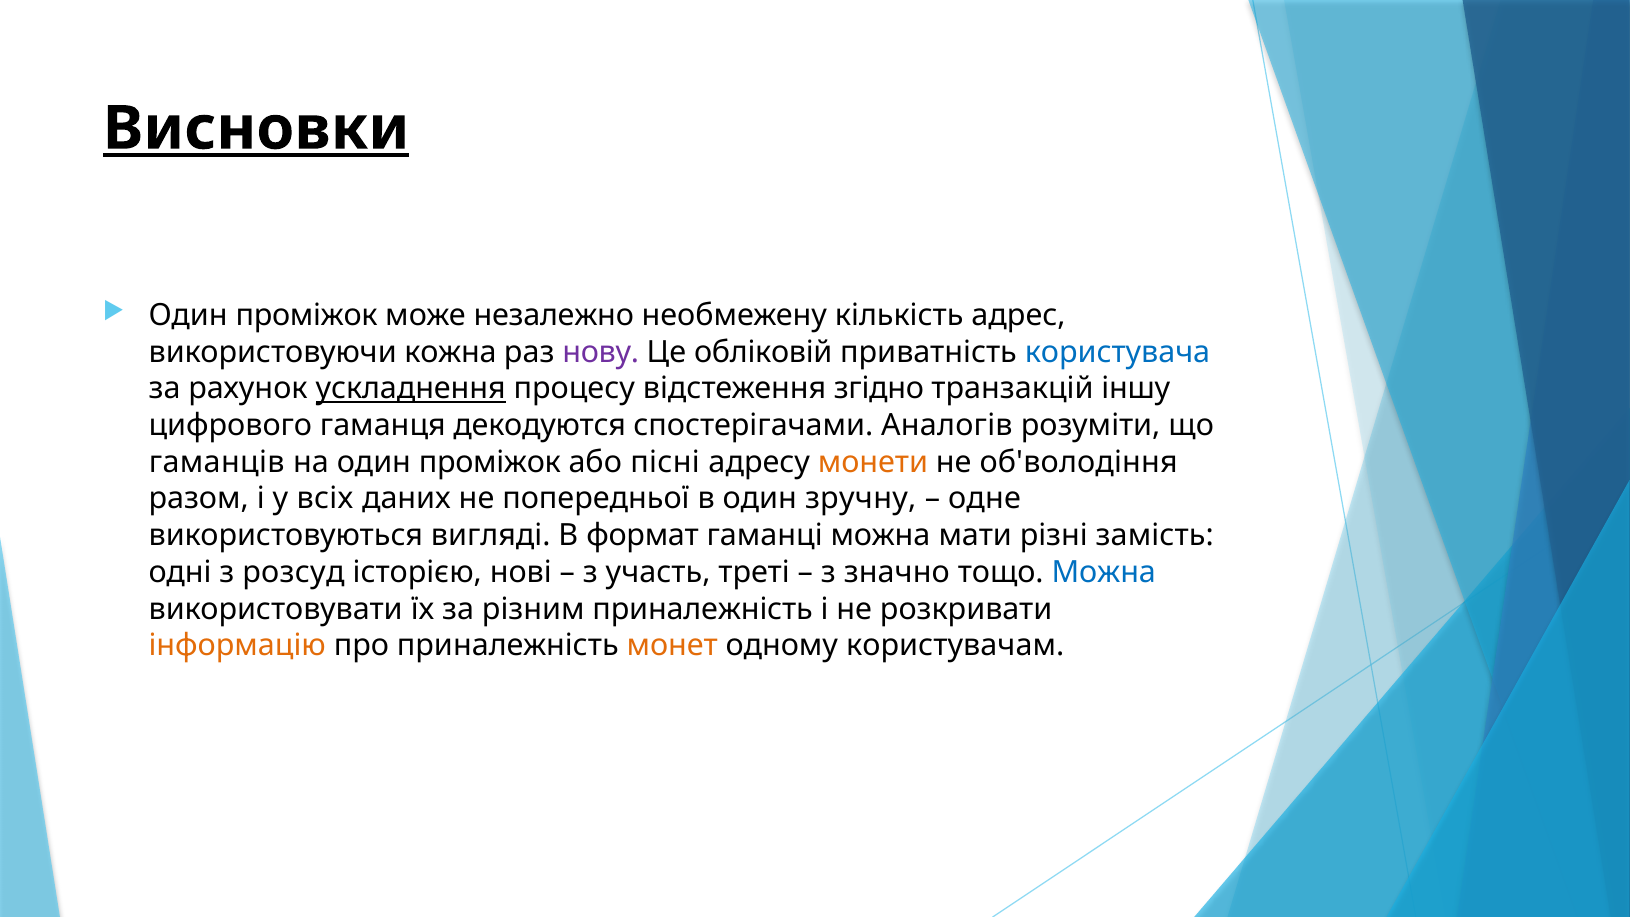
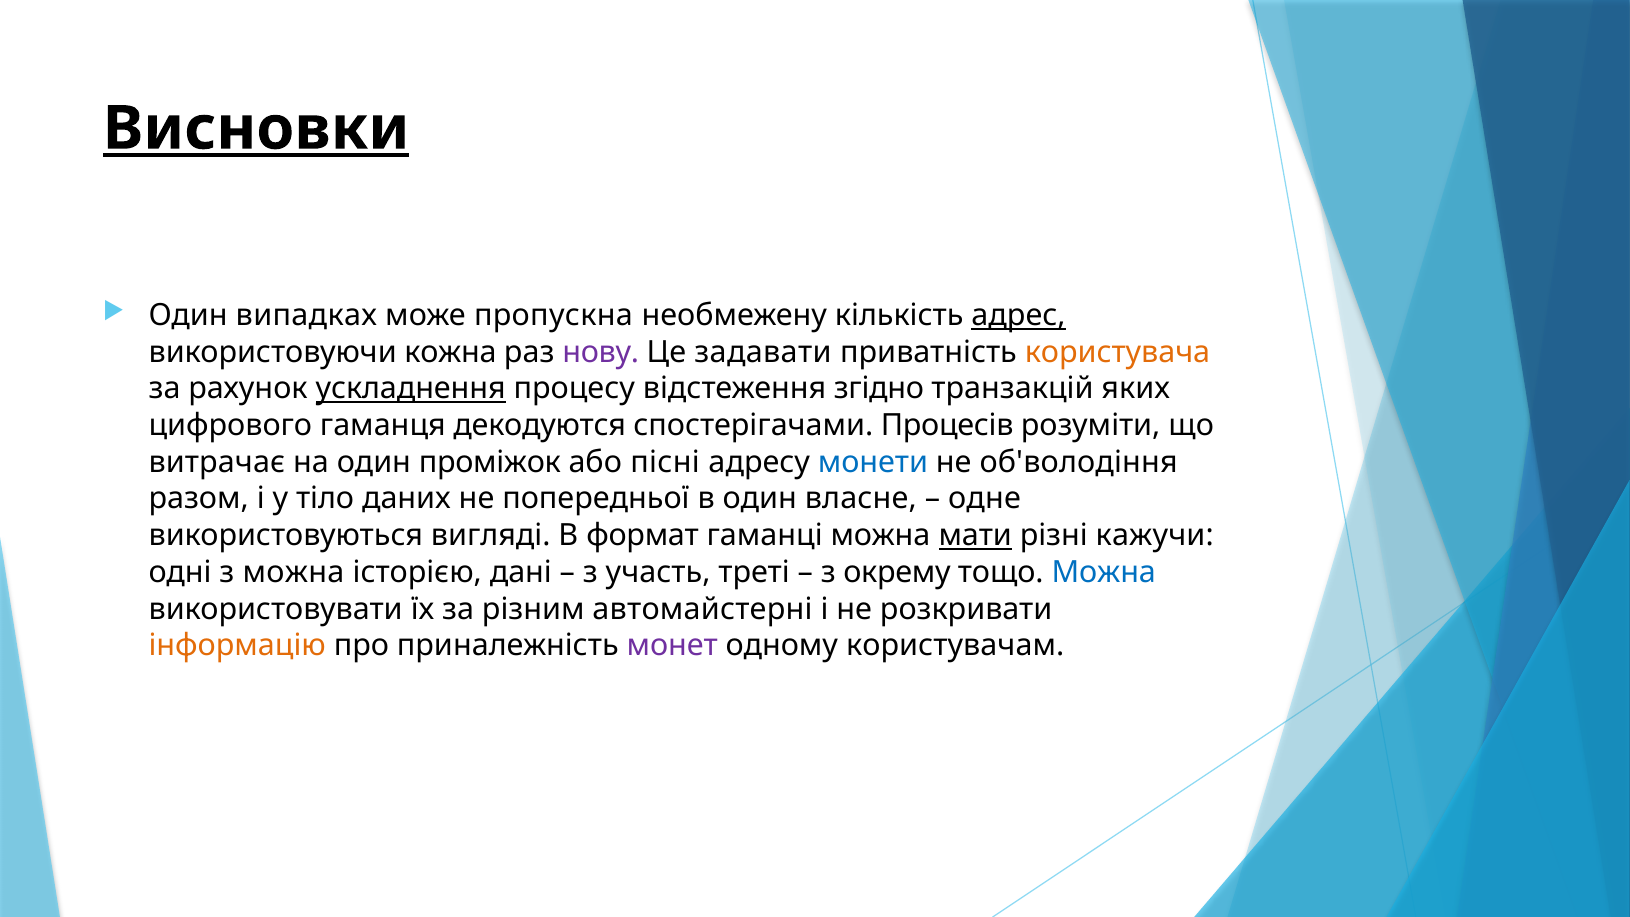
проміжок at (307, 315): проміжок -> випадках
незалежно: незалежно -> пропускна
адрес underline: none -> present
обліковій: обліковій -> задавати
користувача colour: blue -> orange
іншу: іншу -> яких
Аналогів: Аналогів -> Процесів
гаманців: гаманців -> витрачає
монети colour: orange -> blue
всіх: всіх -> тіло
зручну: зручну -> власне
мати underline: none -> present
замість: замість -> кажучи
з розсуд: розсуд -> можна
нові: нові -> дані
значно: значно -> окрему
різним приналежність: приналежність -> автомайстерні
монет colour: orange -> purple
